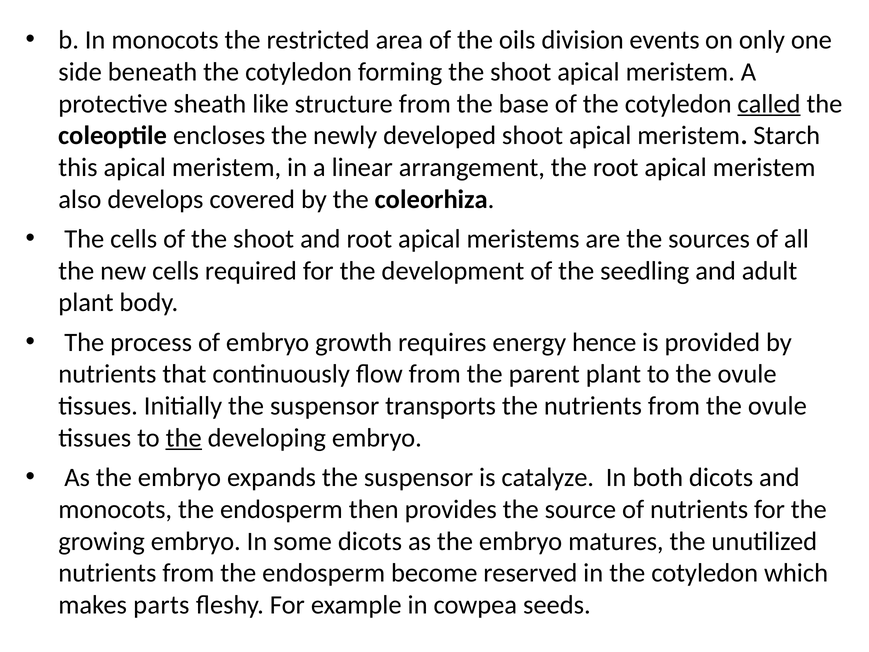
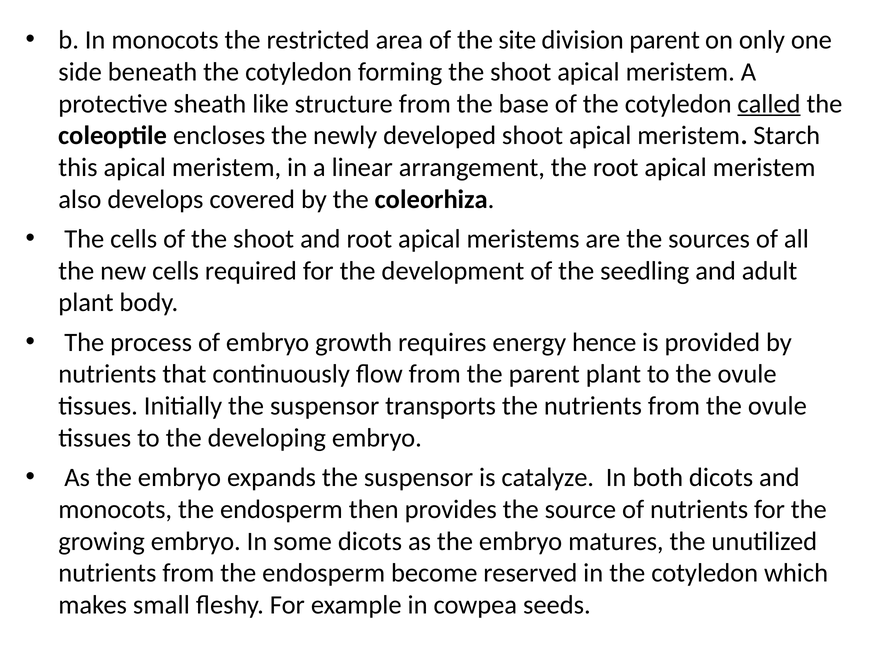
oils: oils -> site
division events: events -> parent
the at (184, 438) underline: present -> none
parts: parts -> small
